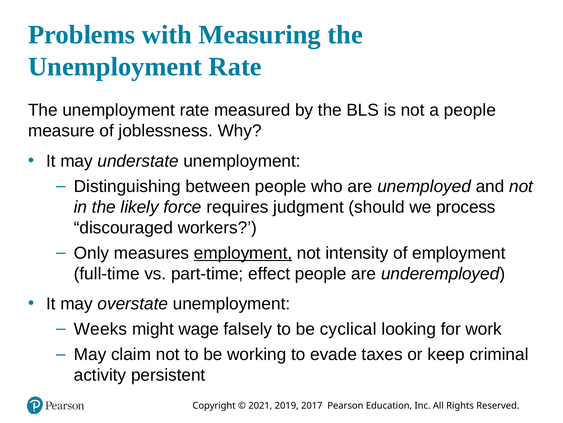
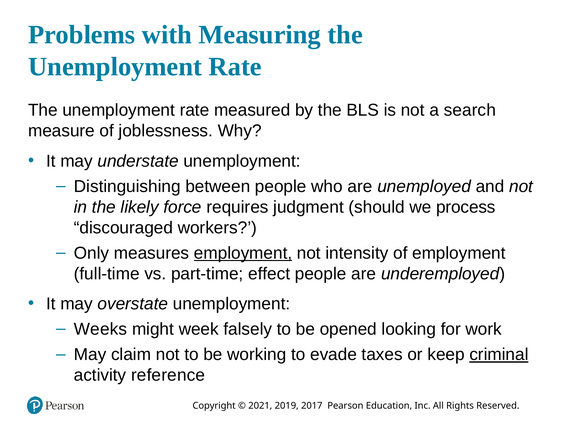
a people: people -> search
wage: wage -> week
cyclical: cyclical -> opened
criminal underline: none -> present
persistent: persistent -> reference
